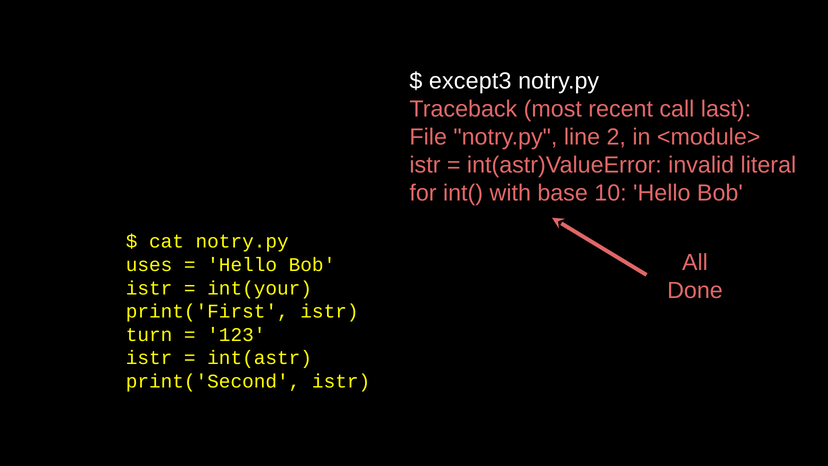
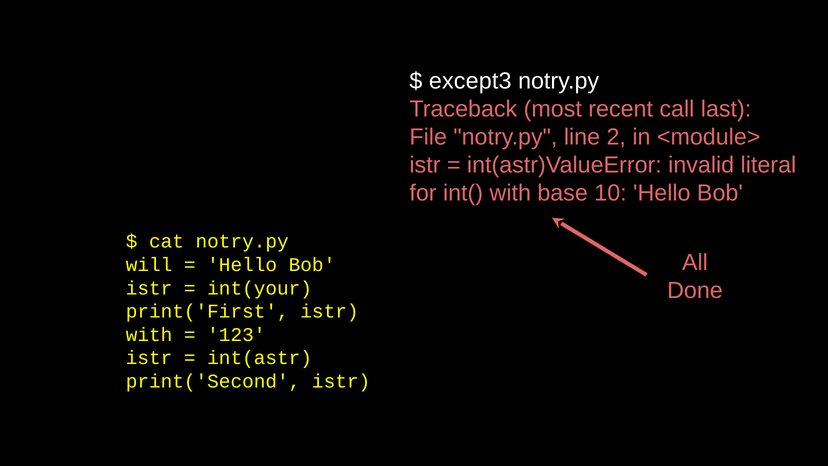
uses: uses -> will
turn at (149, 335): turn -> with
